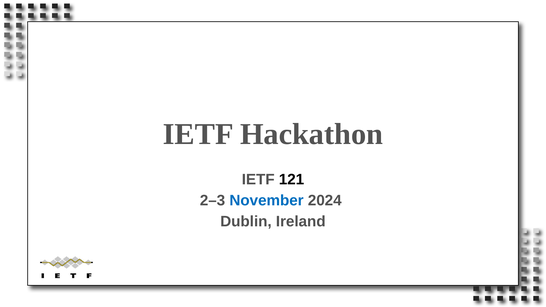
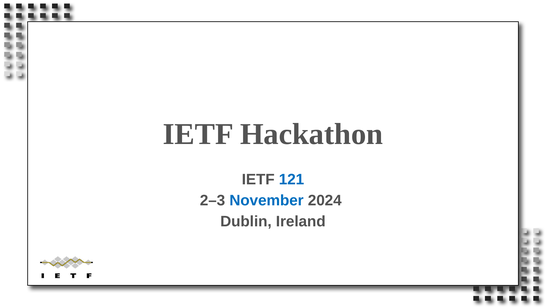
121 colour: black -> blue
